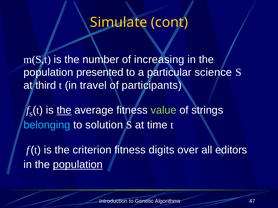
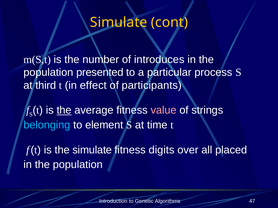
increasing: increasing -> introduces
science: science -> process
travel: travel -> effect
value colour: light green -> pink
solution: solution -> element
the criterion: criterion -> simulate
editors: editors -> placed
population at (78, 165) underline: present -> none
